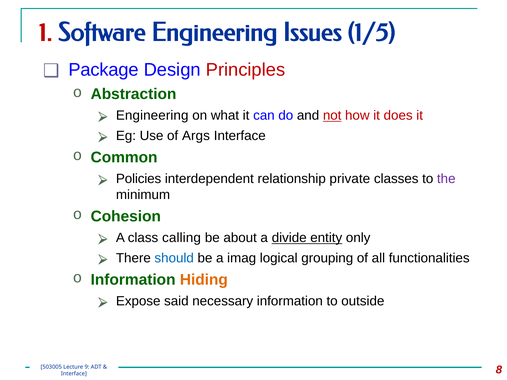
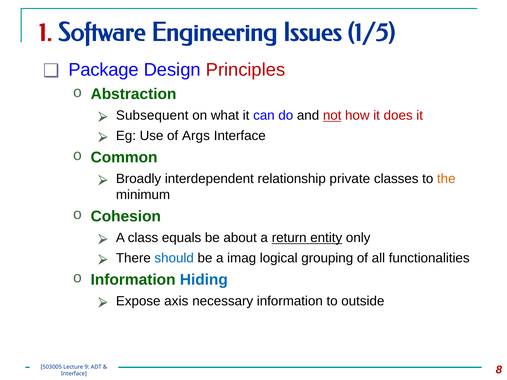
Engineering at (152, 115): Engineering -> Subsequent
Policies: Policies -> Broadly
the colour: purple -> orange
calling: calling -> equals
divide: divide -> return
Hiding colour: orange -> blue
said: said -> axis
